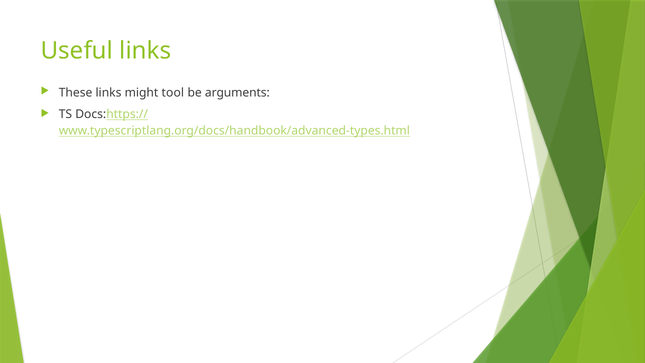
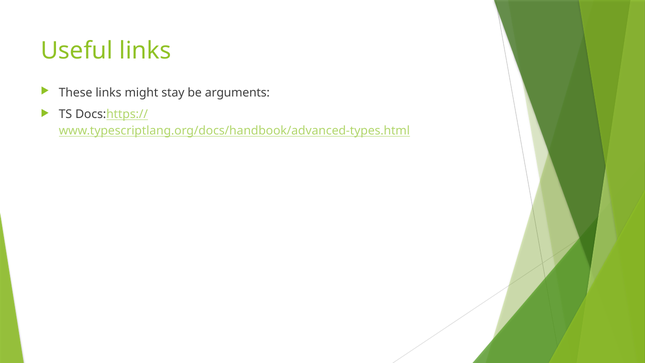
tool: tool -> stay
